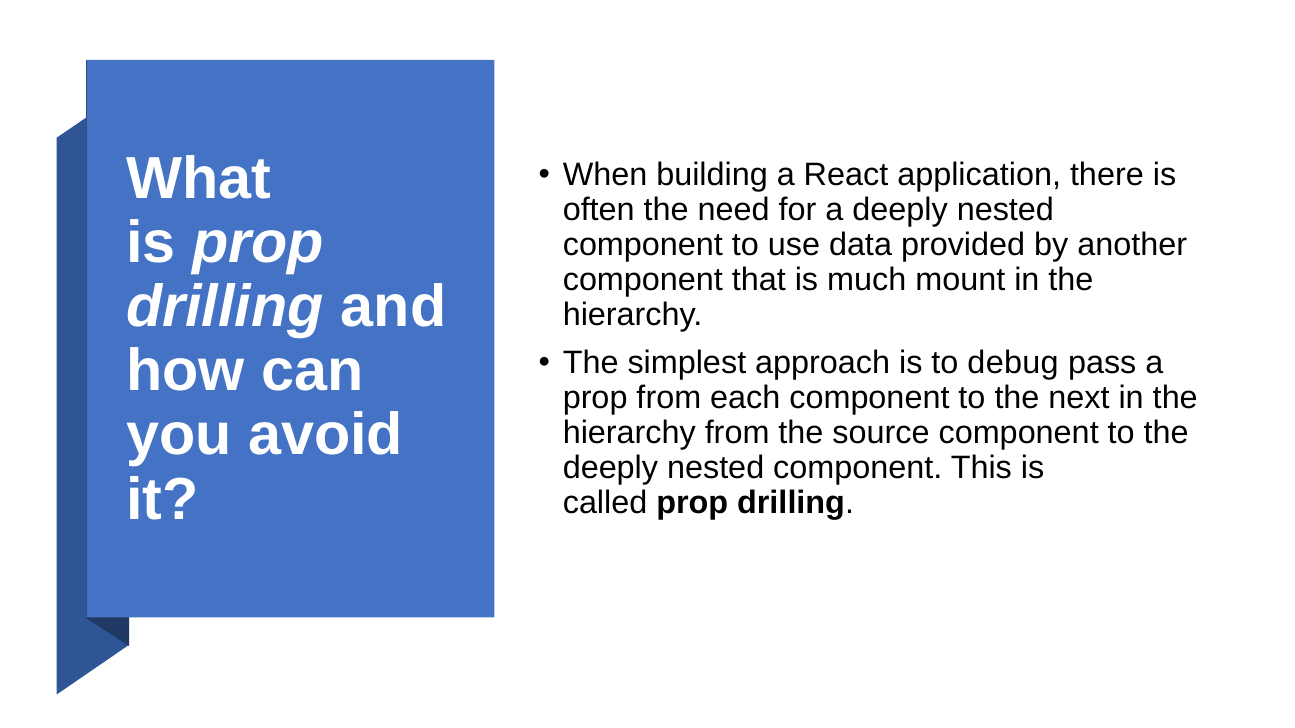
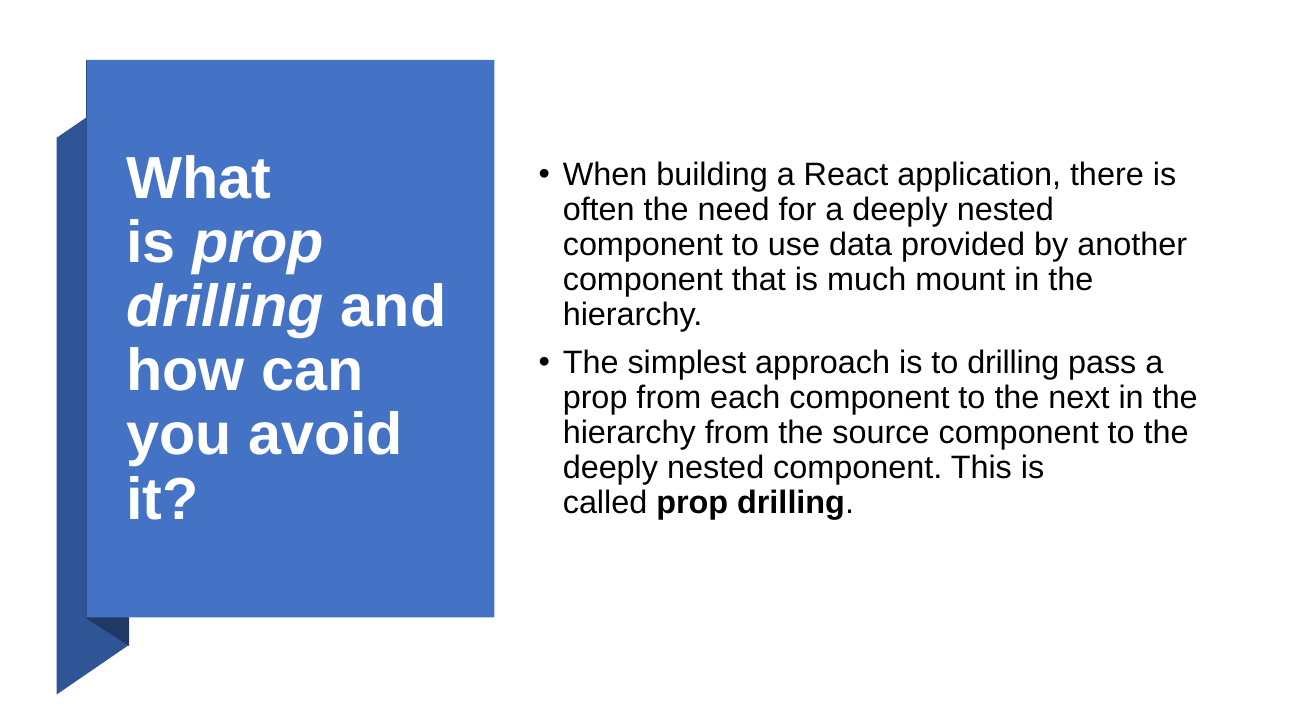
to debug: debug -> drilling
